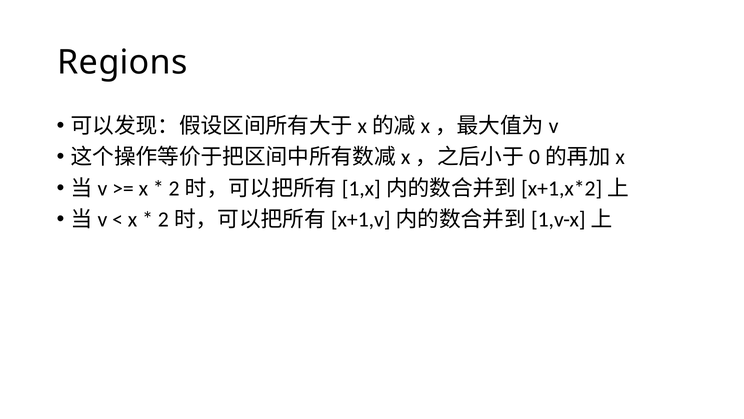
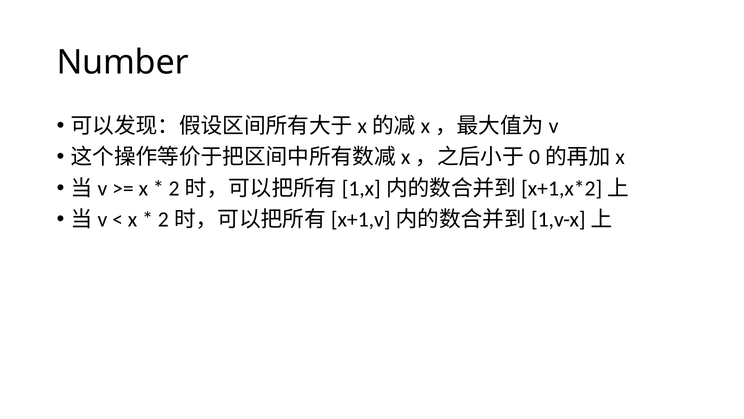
Regions: Regions -> Number
